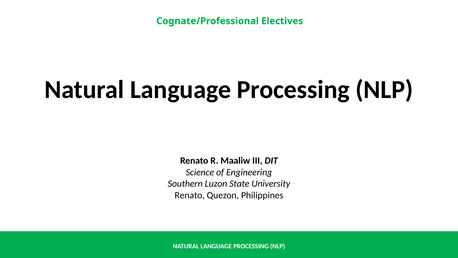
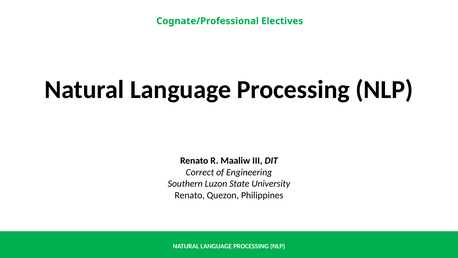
Science: Science -> Correct
